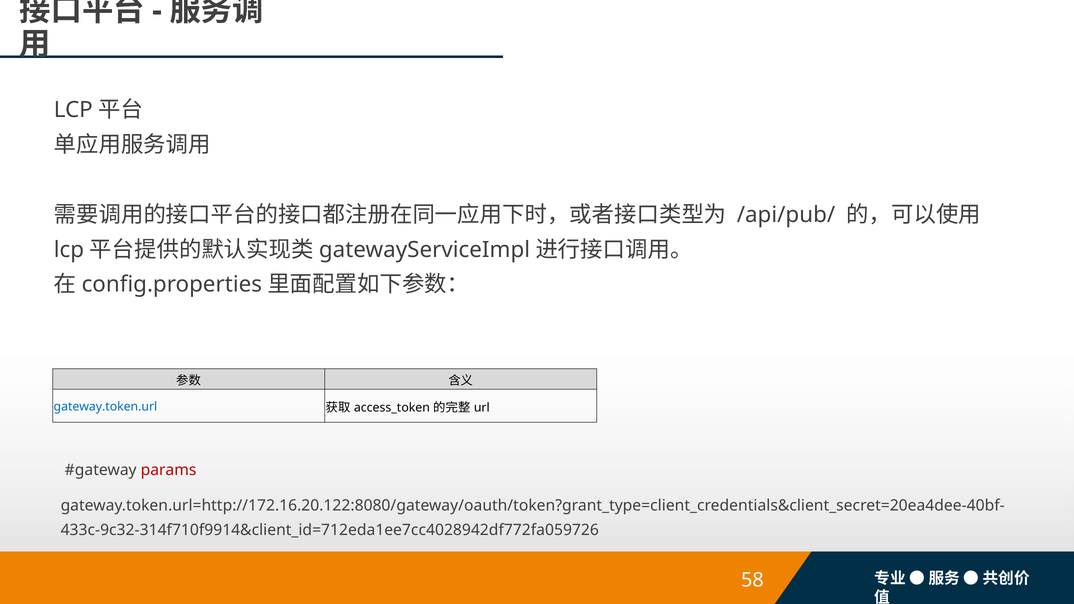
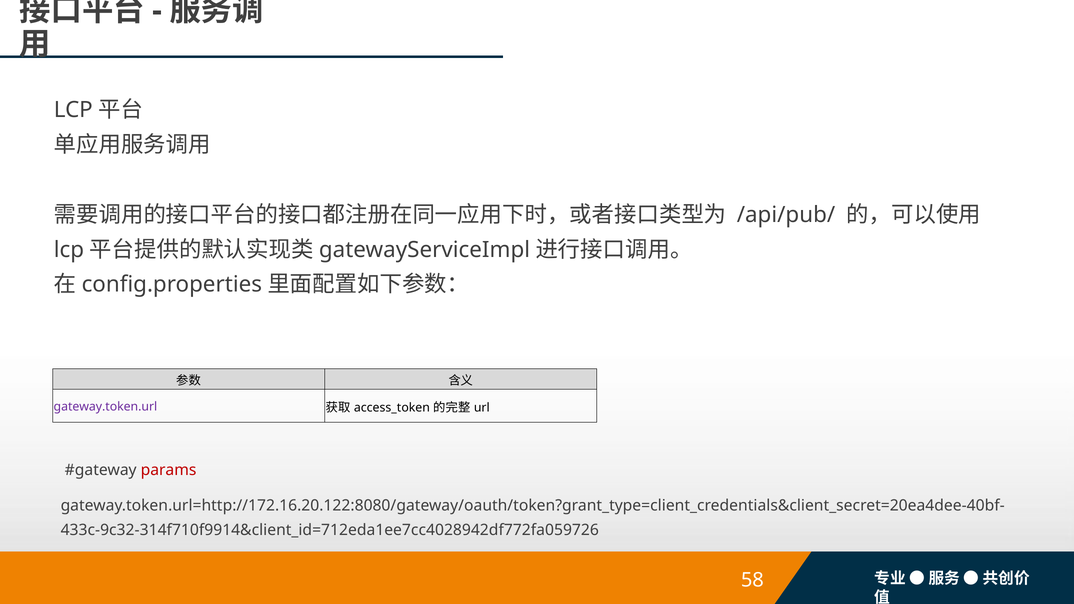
gateway.token.url colour: blue -> purple
